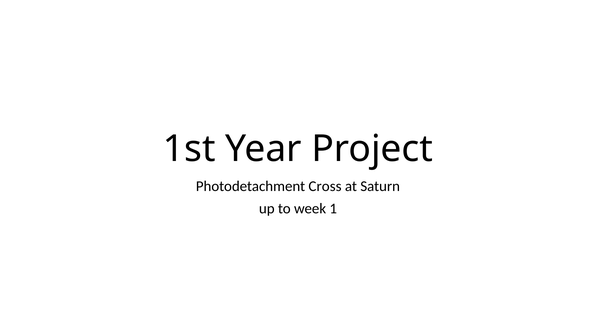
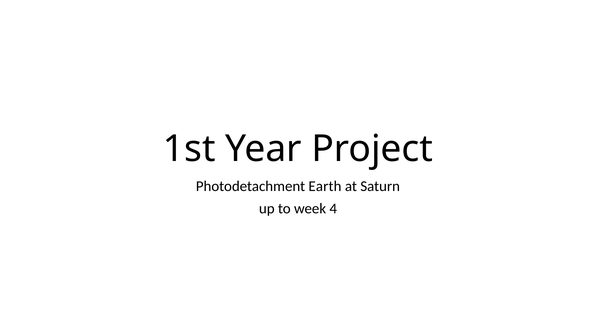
Cross: Cross -> Earth
1: 1 -> 4
